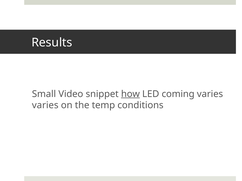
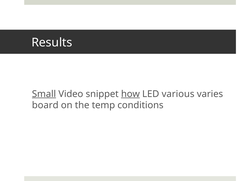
Small underline: none -> present
coming: coming -> various
varies at (45, 105): varies -> board
